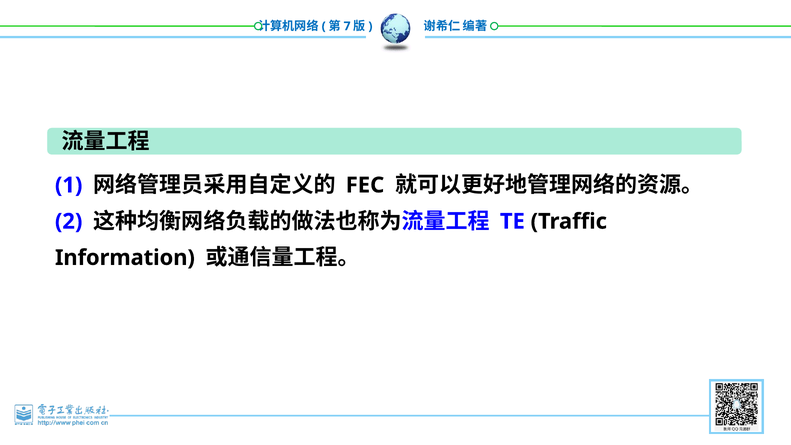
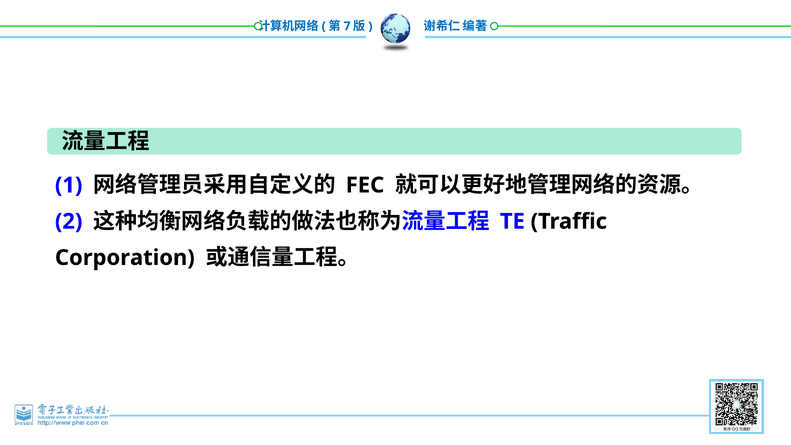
Information: Information -> Corporation
